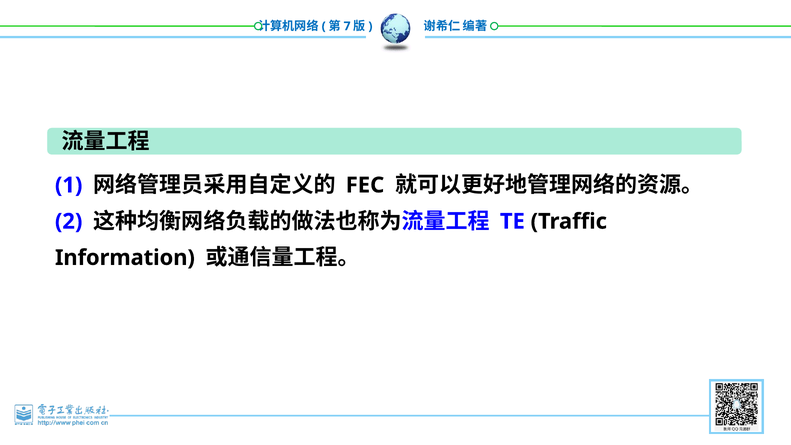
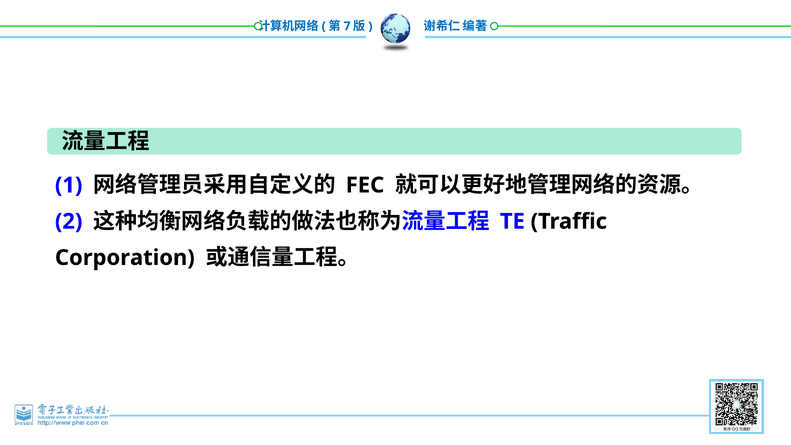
Information: Information -> Corporation
